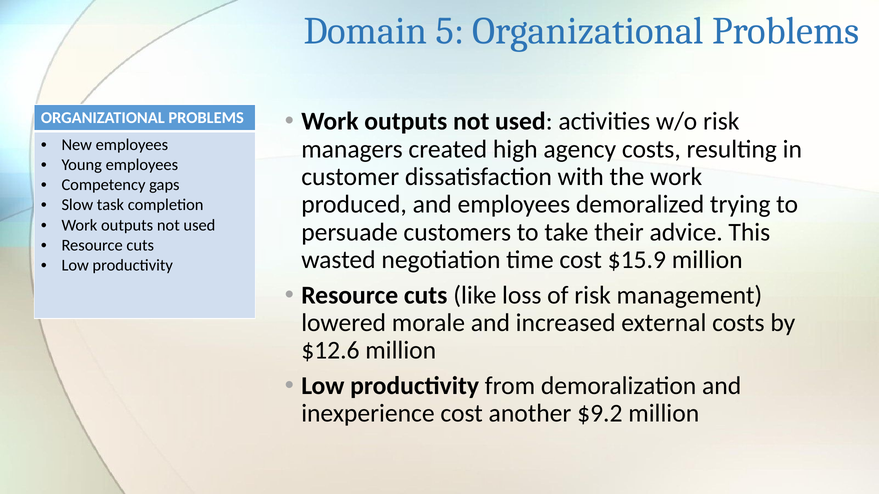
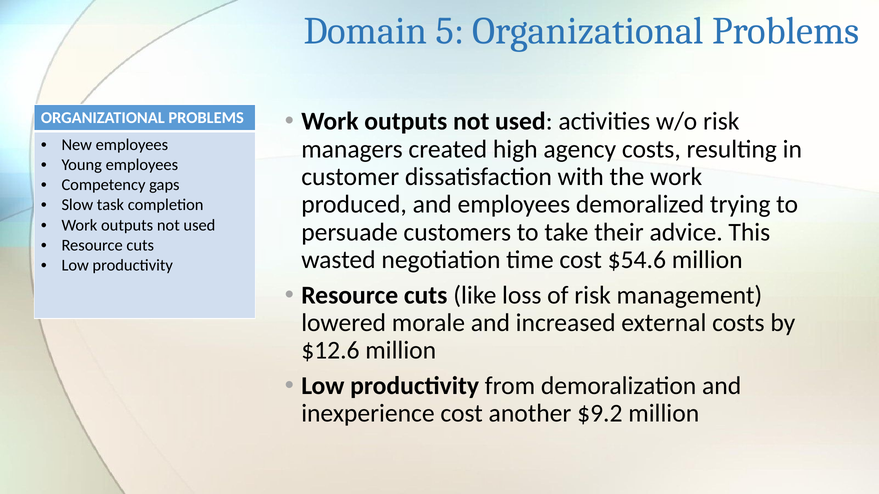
$15.9: $15.9 -> $54.6
